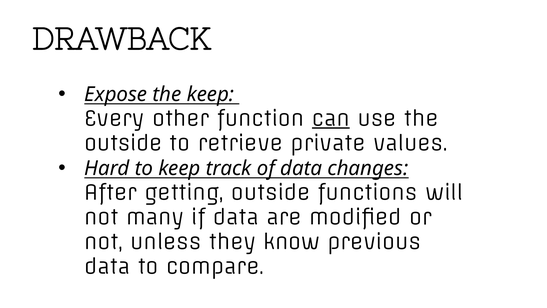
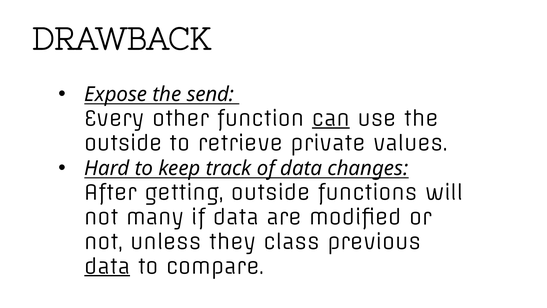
the keep: keep -> send
know: know -> class
data at (107, 267) underline: none -> present
